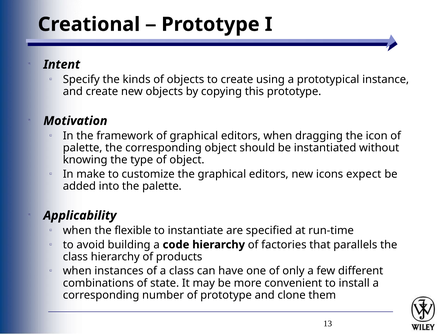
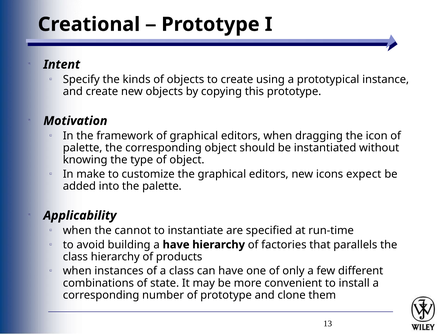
flexible: flexible -> cannot
a code: code -> have
